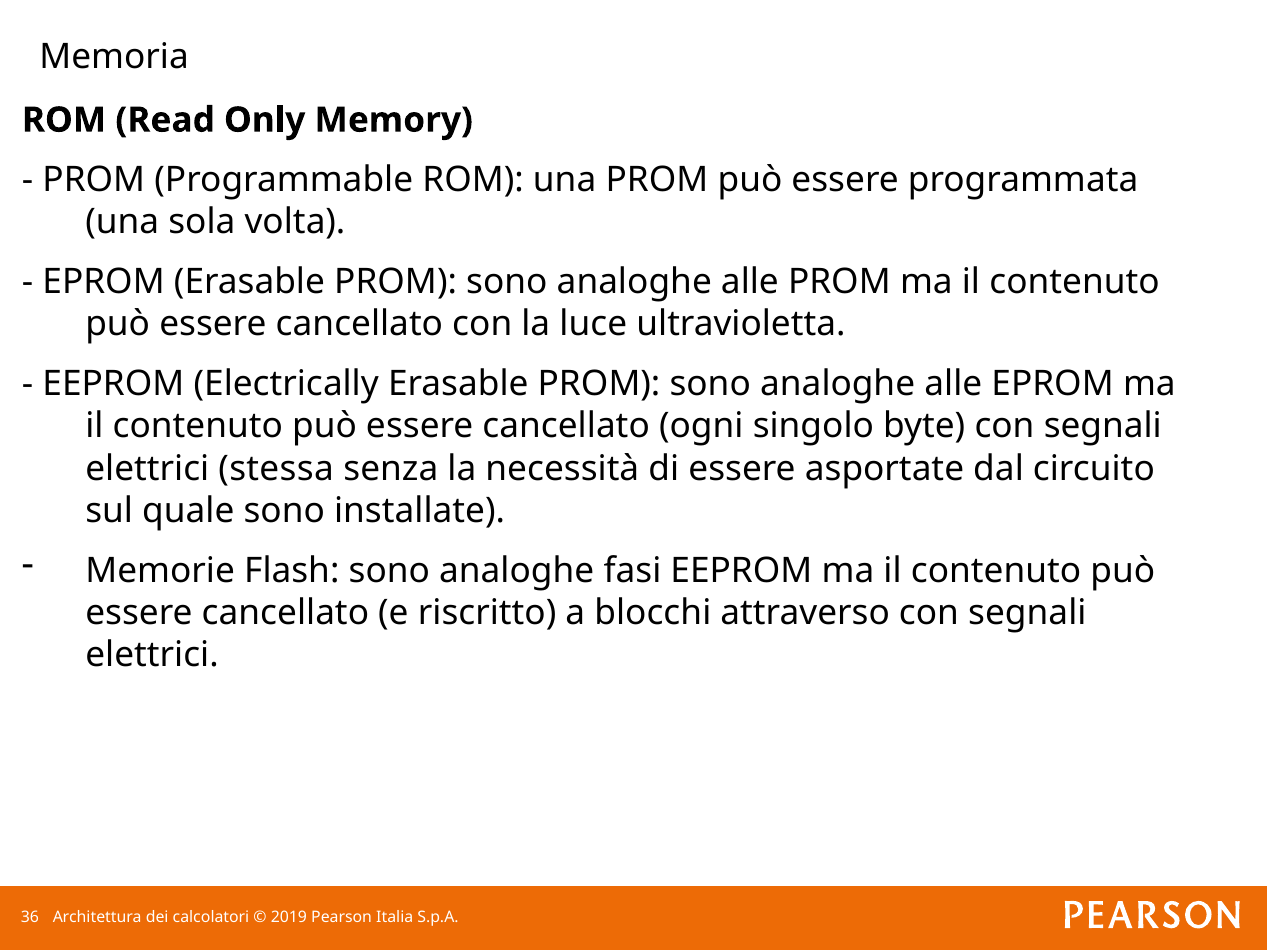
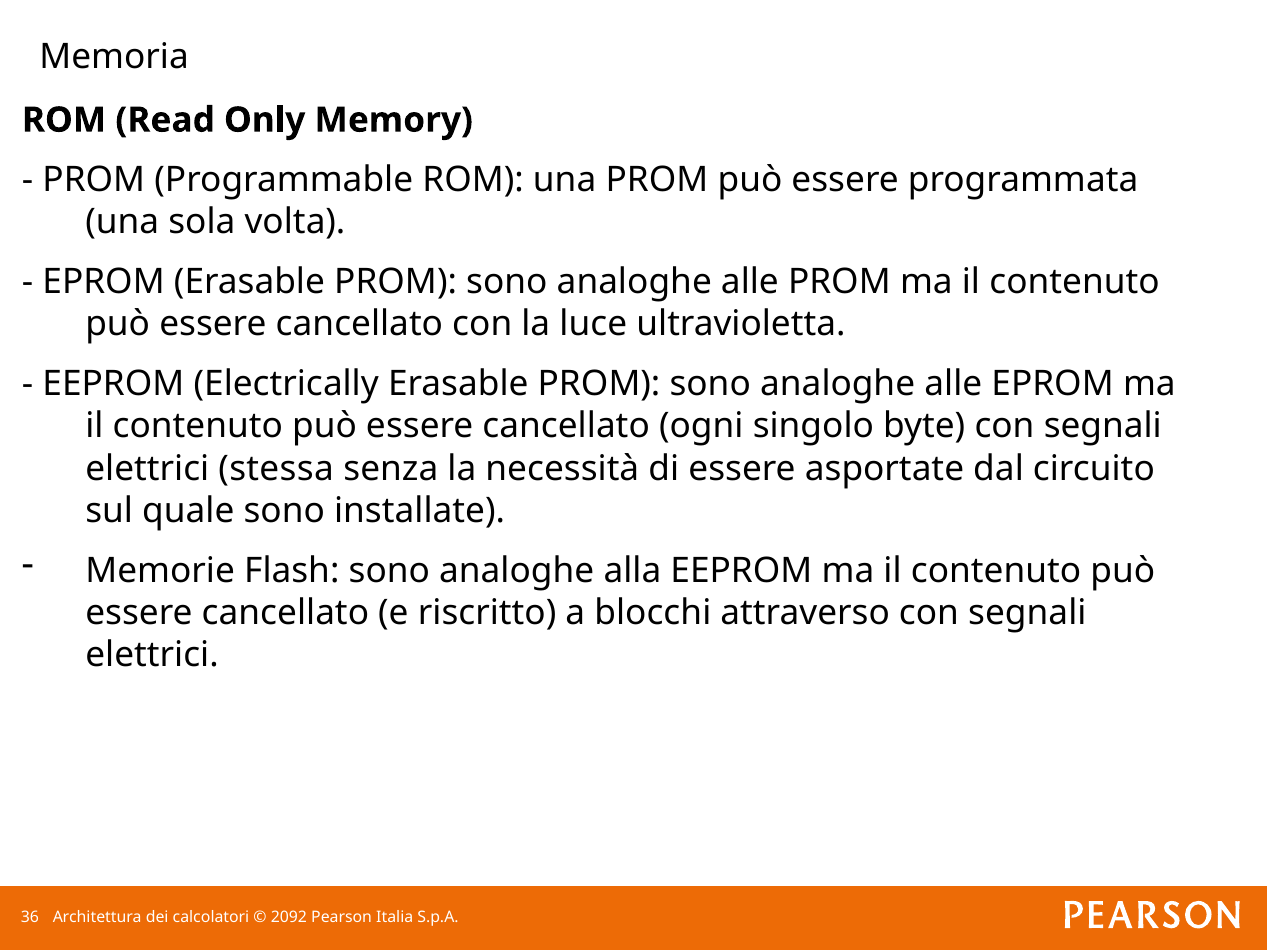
fasi: fasi -> alla
2019: 2019 -> 2092
